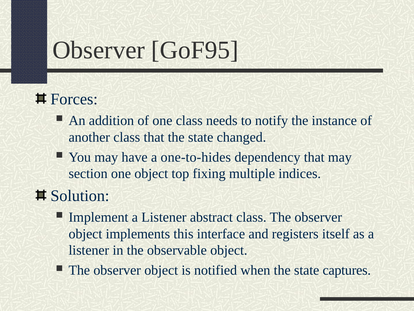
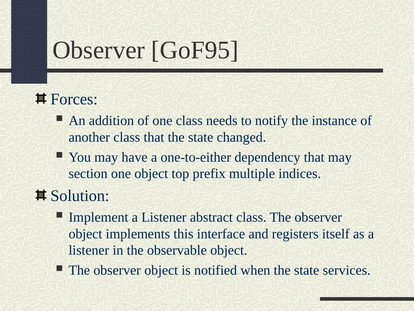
one-to-hides: one-to-hides -> one-to-either
fixing: fixing -> prefix
captures: captures -> services
